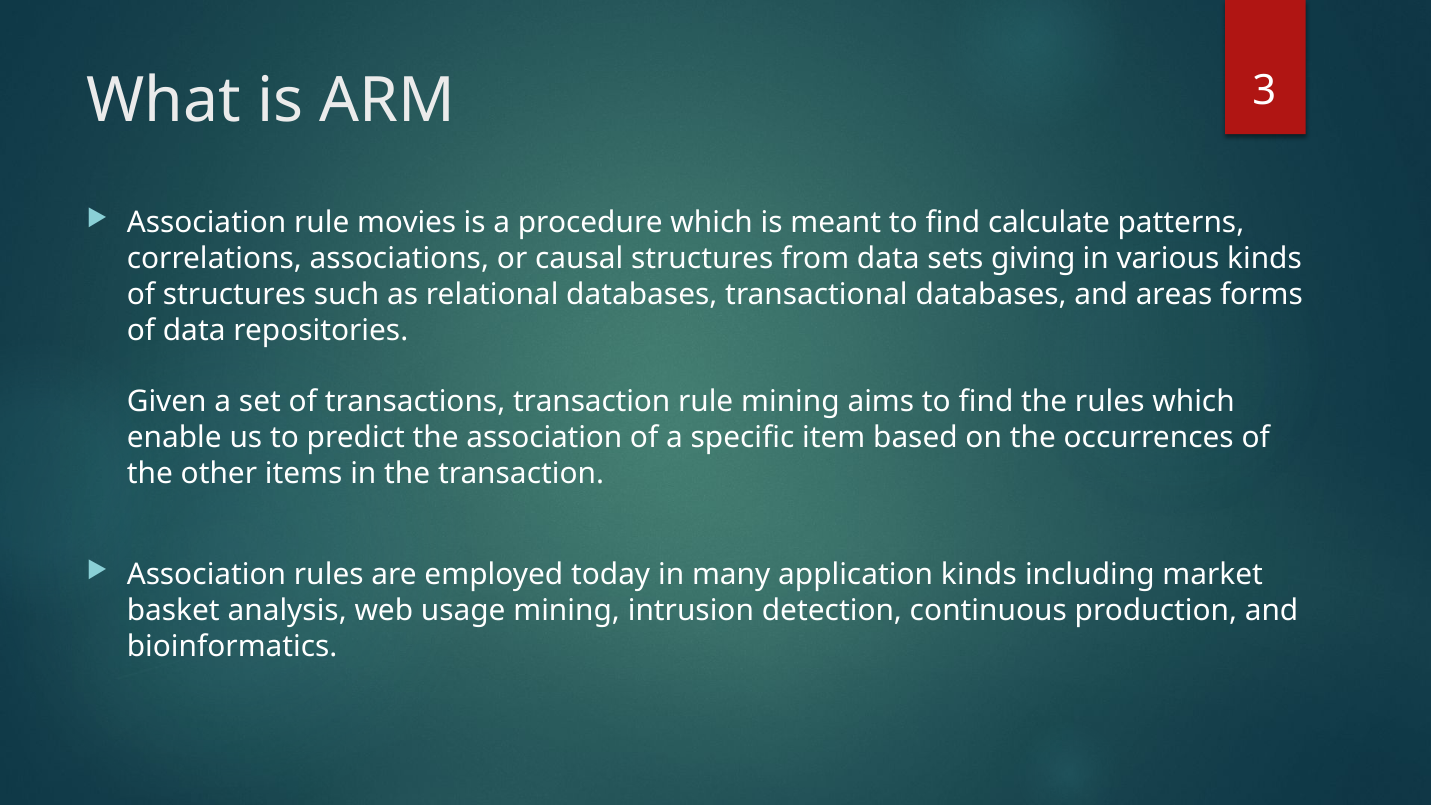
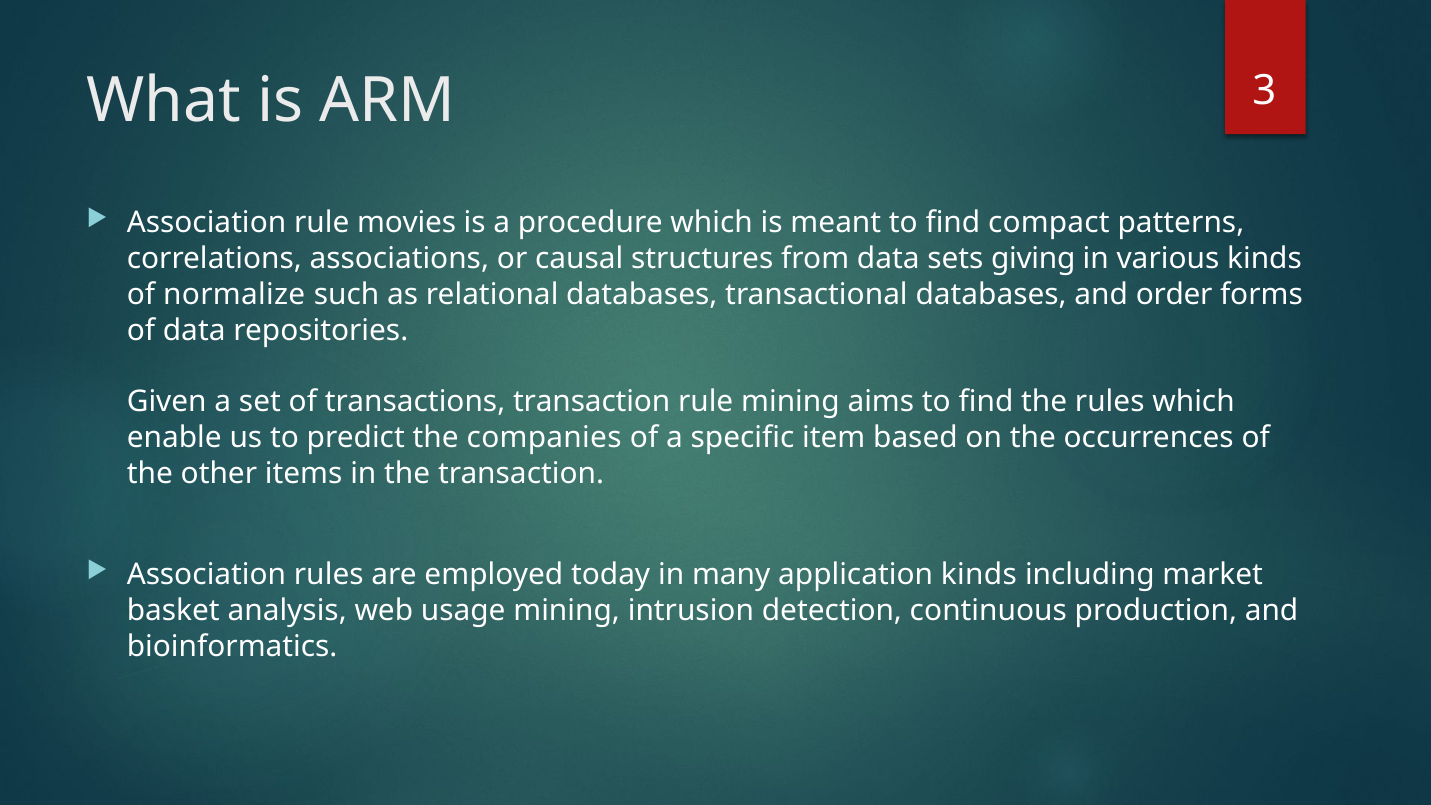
calculate: calculate -> compact
of structures: structures -> normalize
areas: areas -> order
the association: association -> companies
